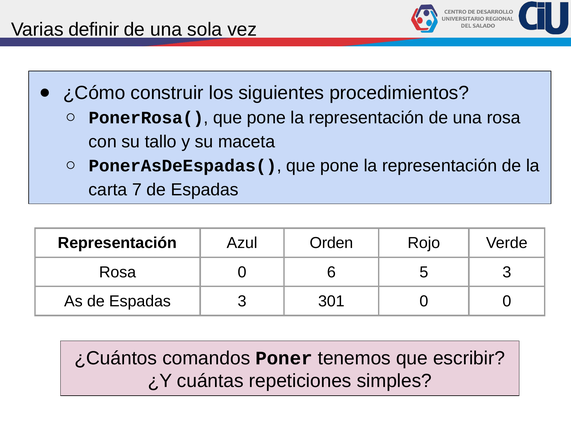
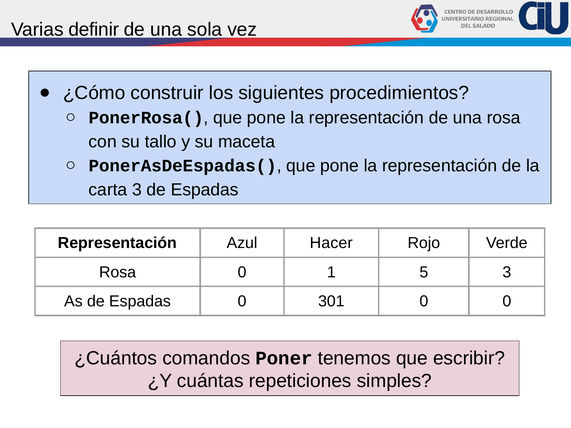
carta 7: 7 -> 3
Orden: Orden -> Hacer
6: 6 -> 1
Espadas 3: 3 -> 0
